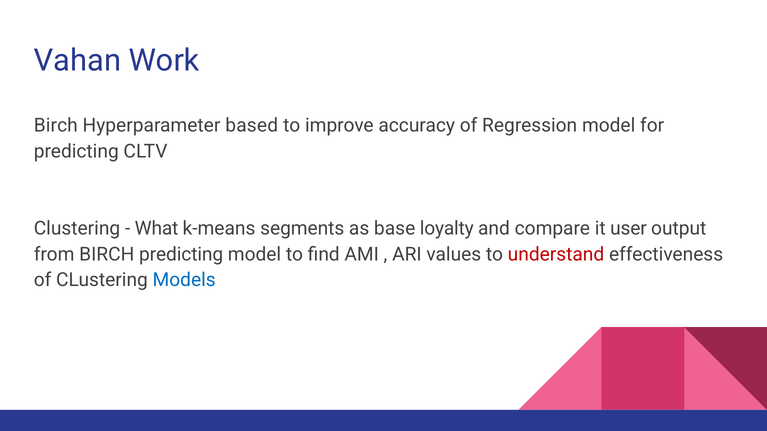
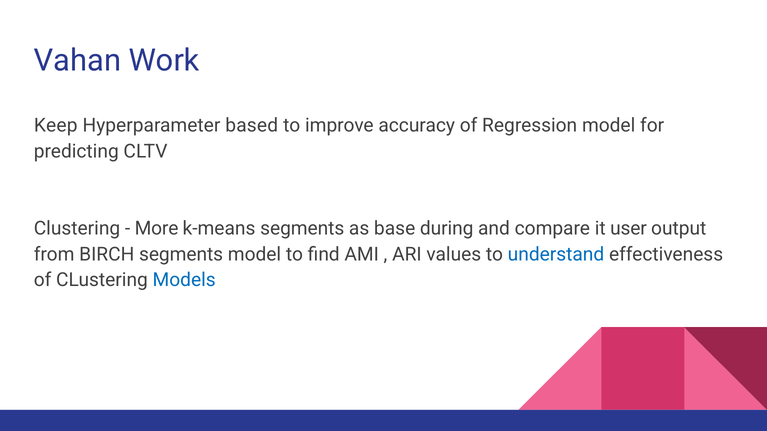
Birch at (56, 126): Birch -> Keep
What: What -> More
loyalty: loyalty -> during
BIRCH predicting: predicting -> segments
understand colour: red -> blue
